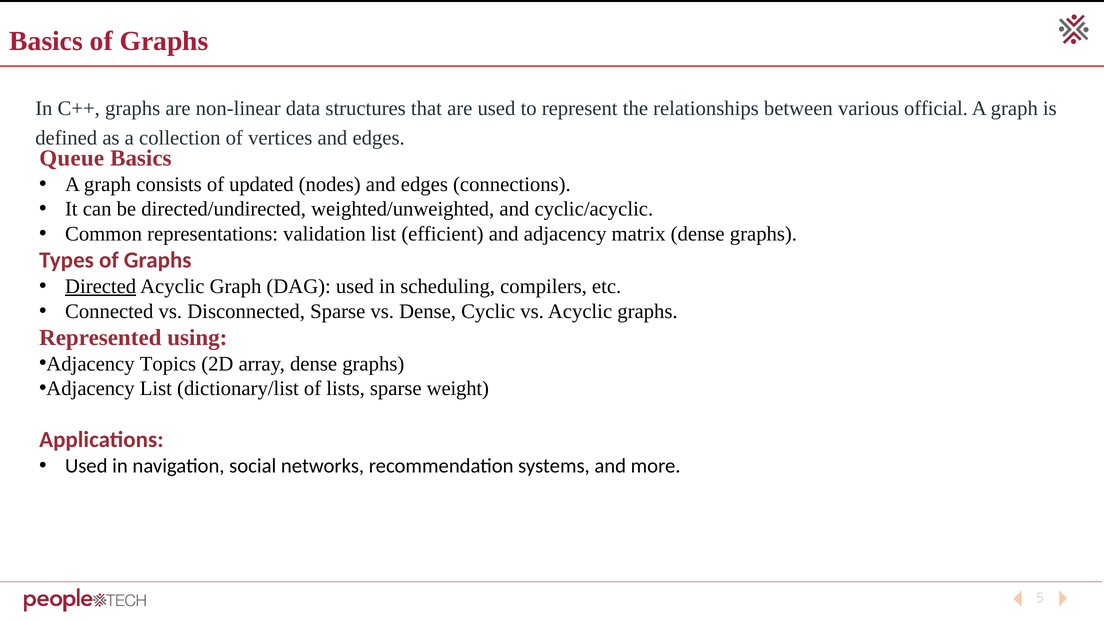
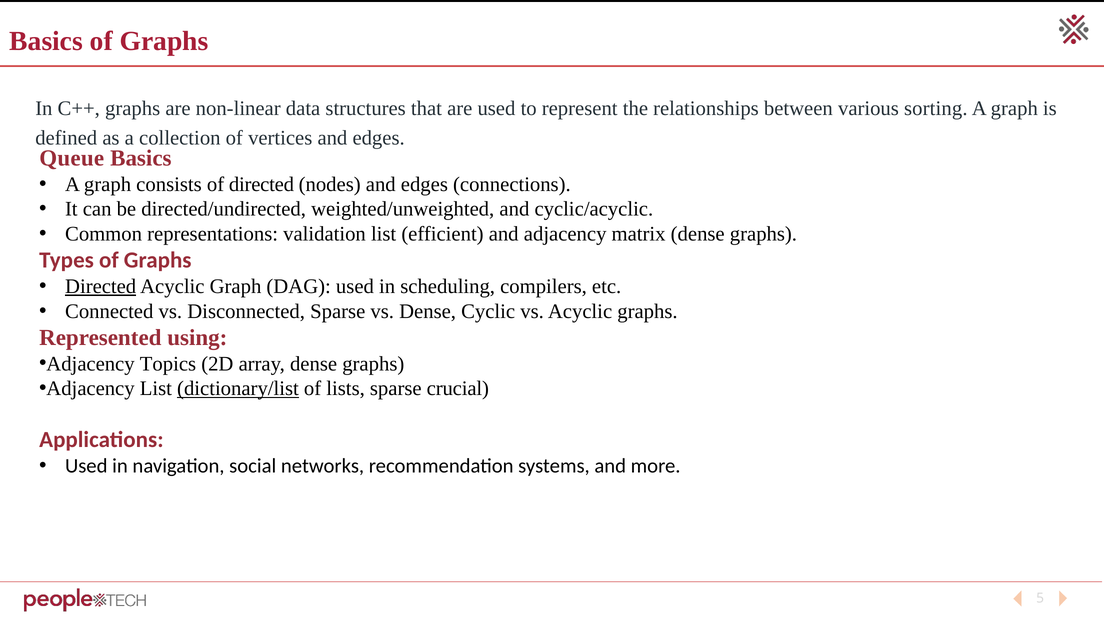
official: official -> sorting
of updated: updated -> directed
dictionary/list underline: none -> present
weight: weight -> crucial
